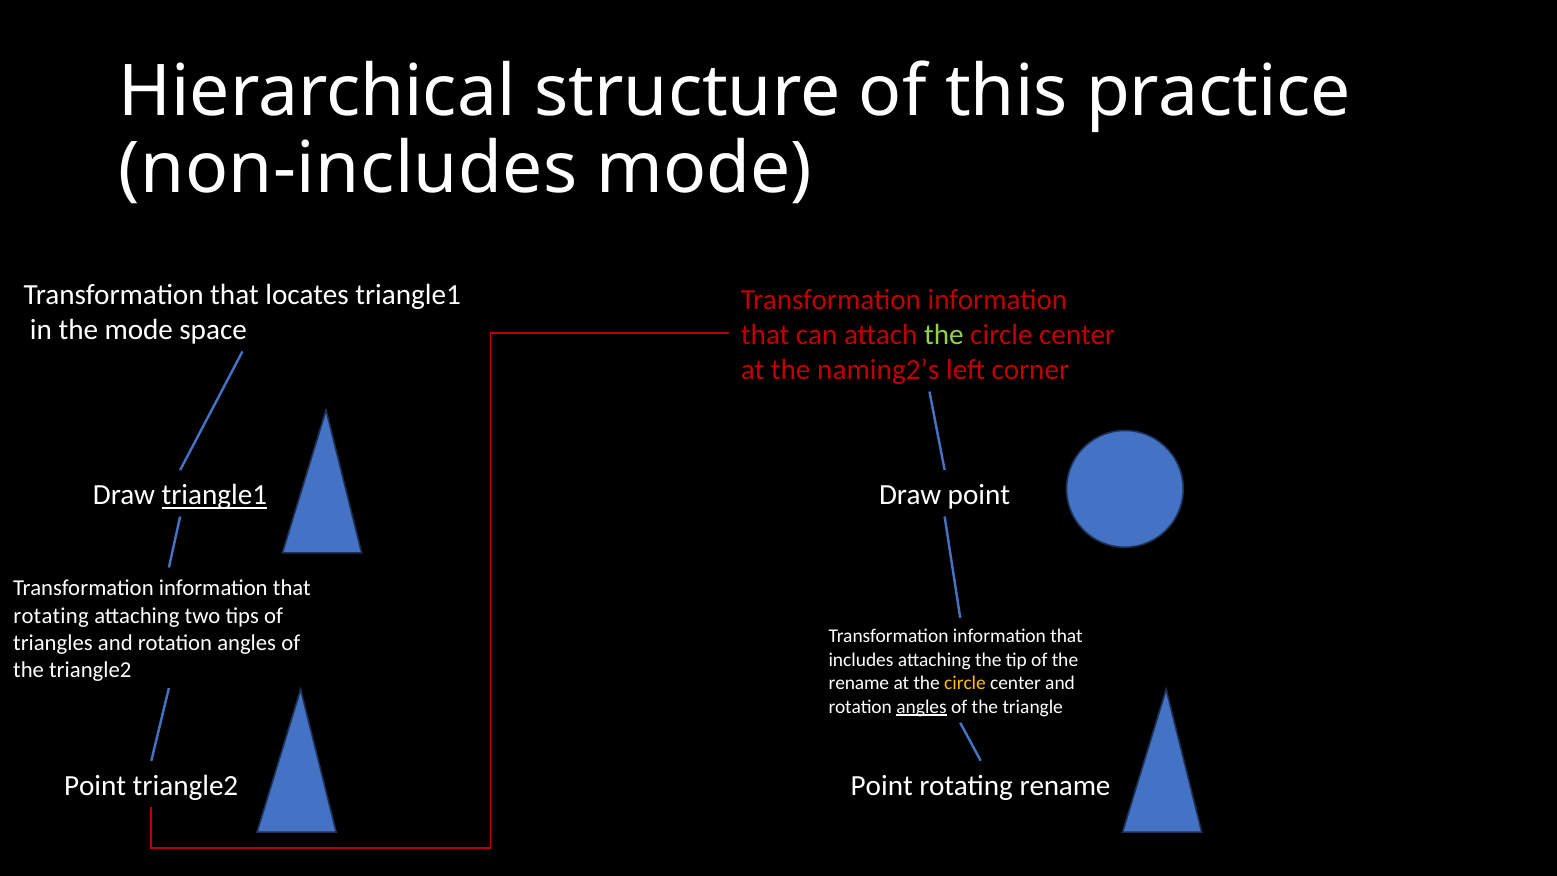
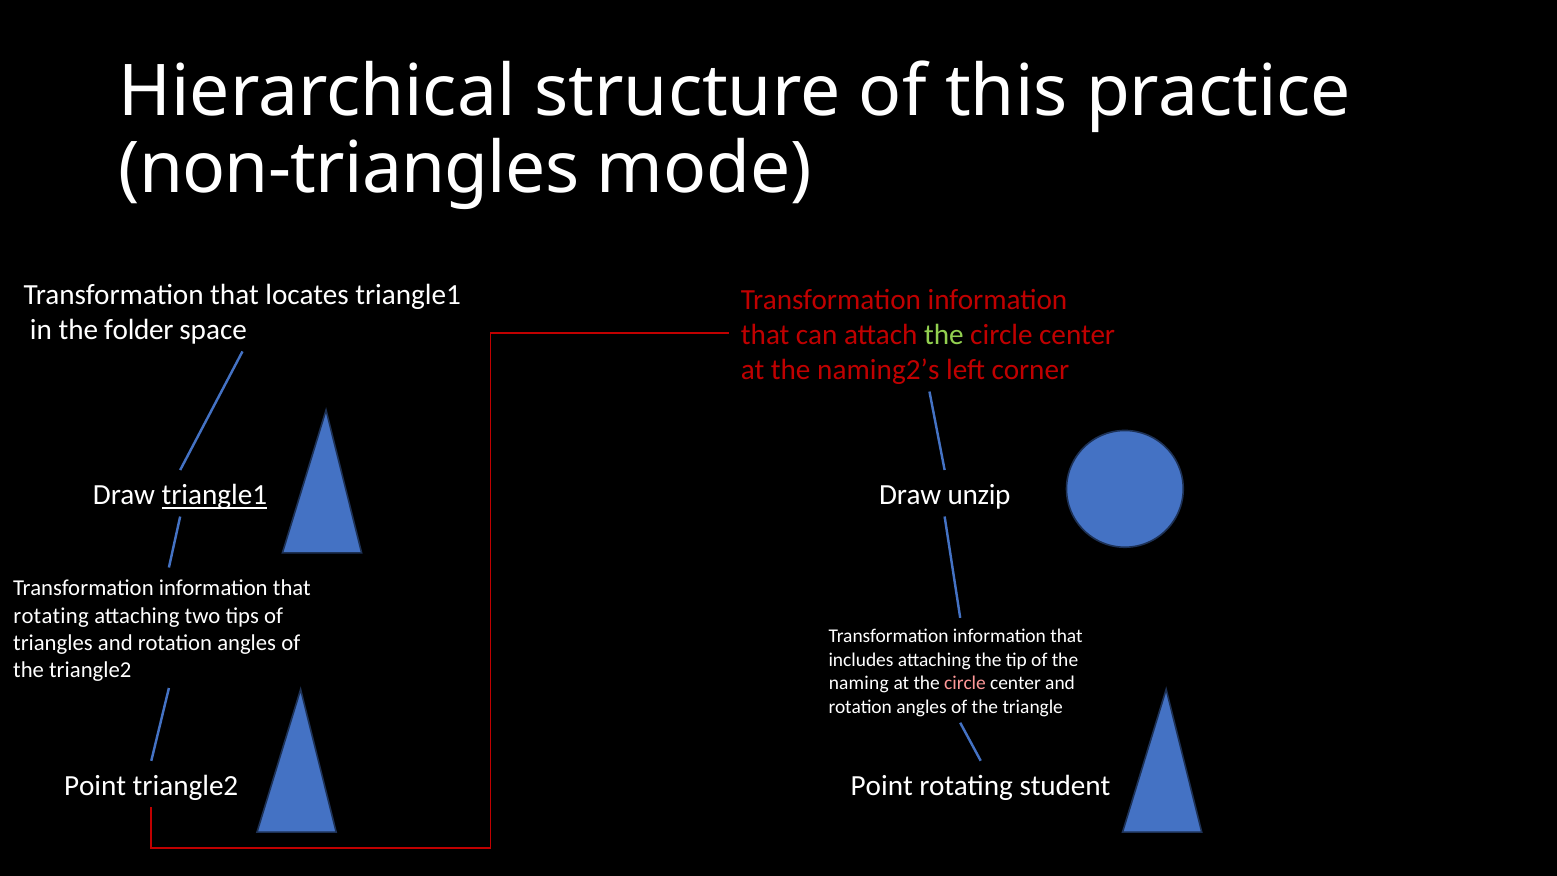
non-includes: non-includes -> non-triangles
the mode: mode -> folder
Draw point: point -> unzip
rename at (859, 683): rename -> naming
circle at (965, 683) colour: yellow -> pink
angles at (922, 707) underline: present -> none
rotating rename: rename -> student
